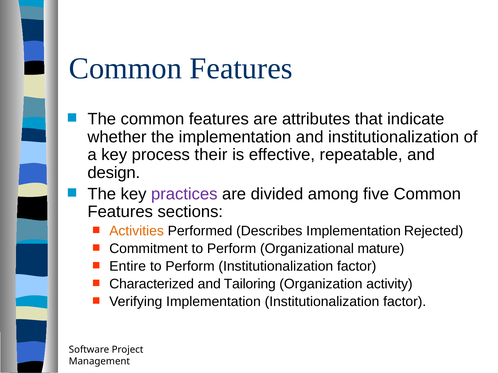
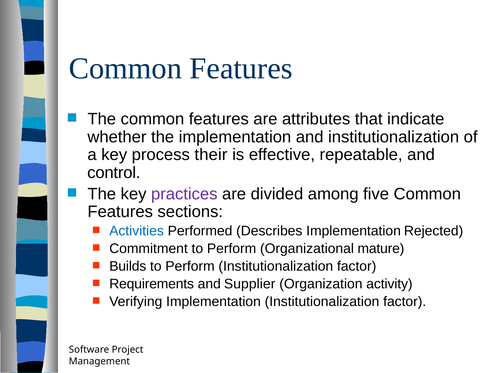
design: design -> control
Activities colour: orange -> blue
Entire: Entire -> Builds
Characterized: Characterized -> Requirements
Tailoring: Tailoring -> Supplier
